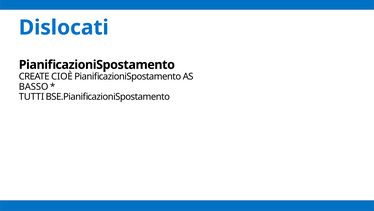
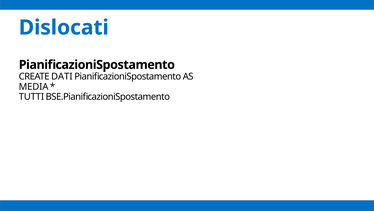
CIOÈ: CIOÈ -> DATI
BASSO: BASSO -> MEDIA
